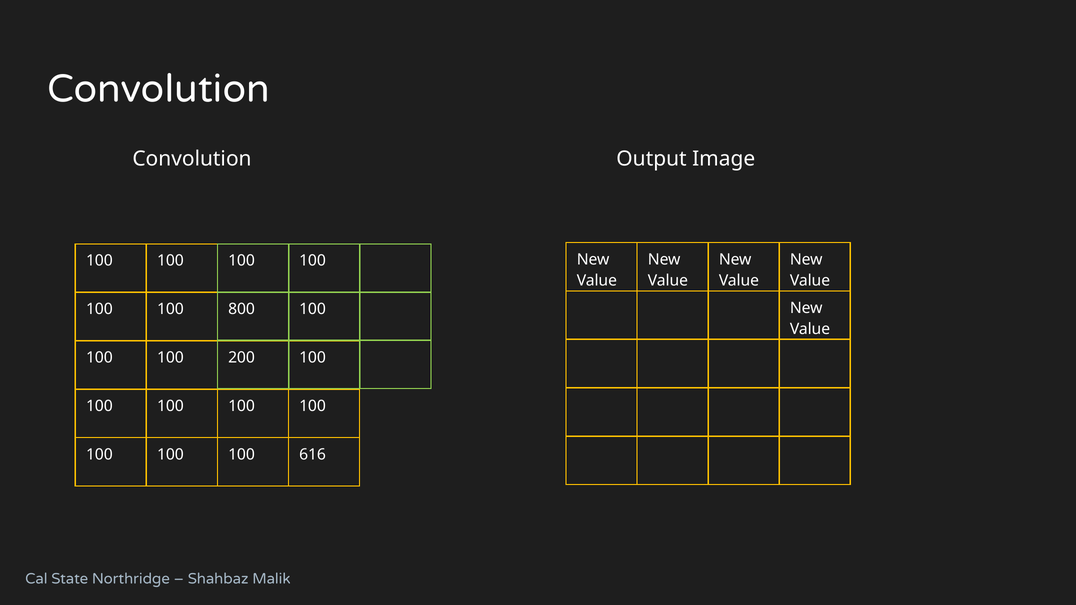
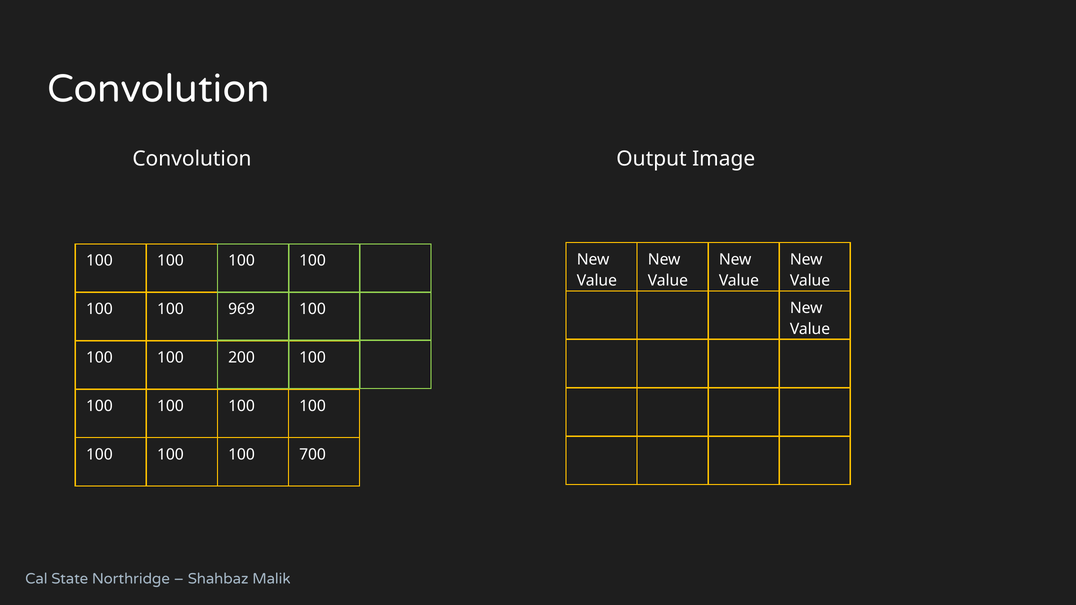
800: 800 -> 969
616: 616 -> 700
